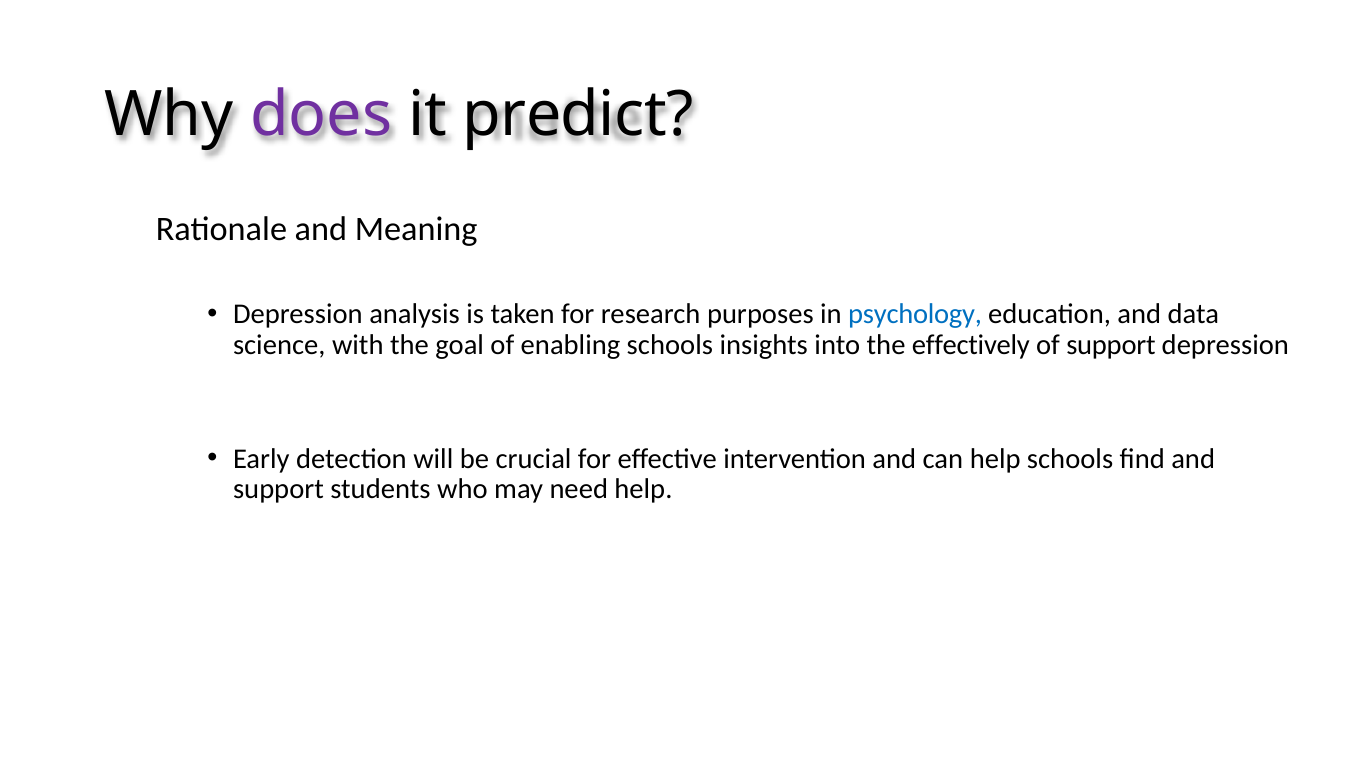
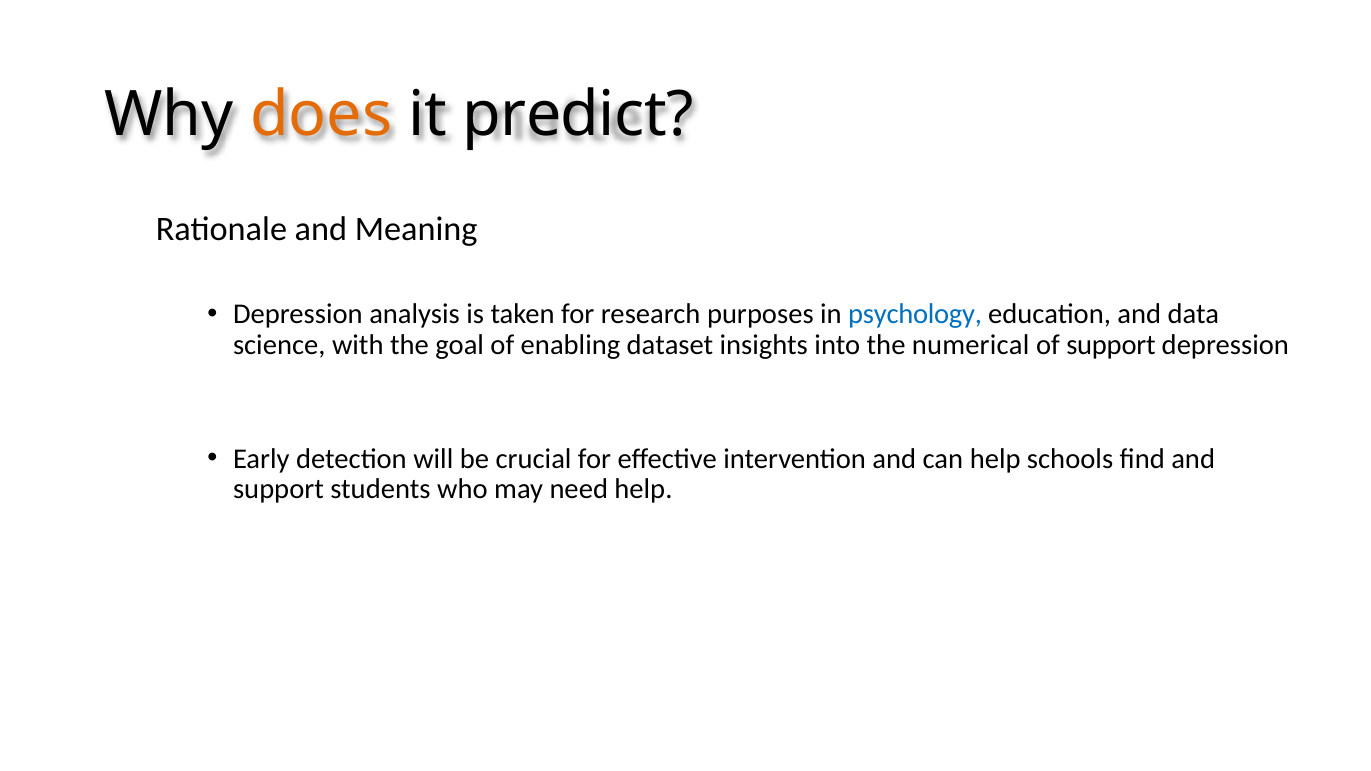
does colour: purple -> orange
enabling schools: schools -> dataset
effectively: effectively -> numerical
